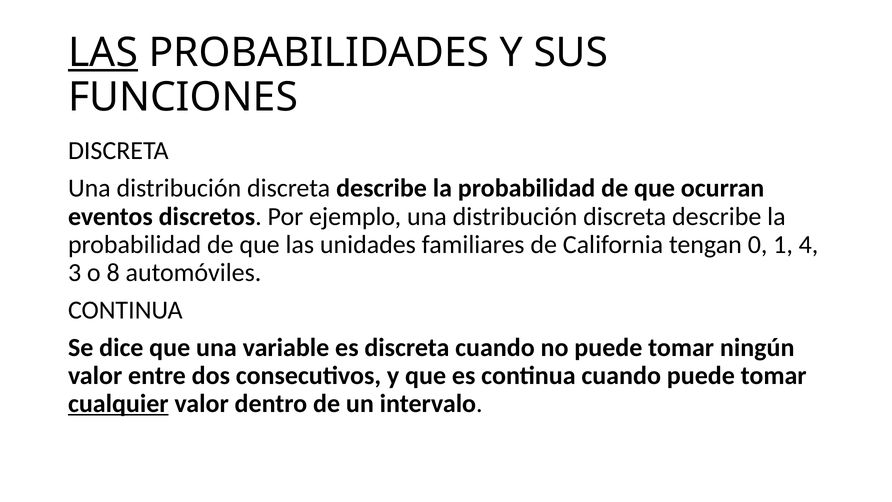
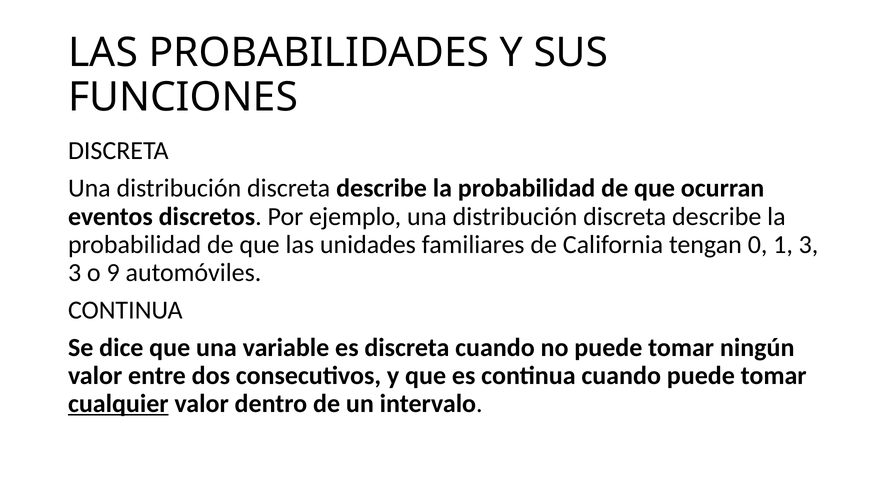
LAS at (103, 53) underline: present -> none
1 4: 4 -> 3
8: 8 -> 9
